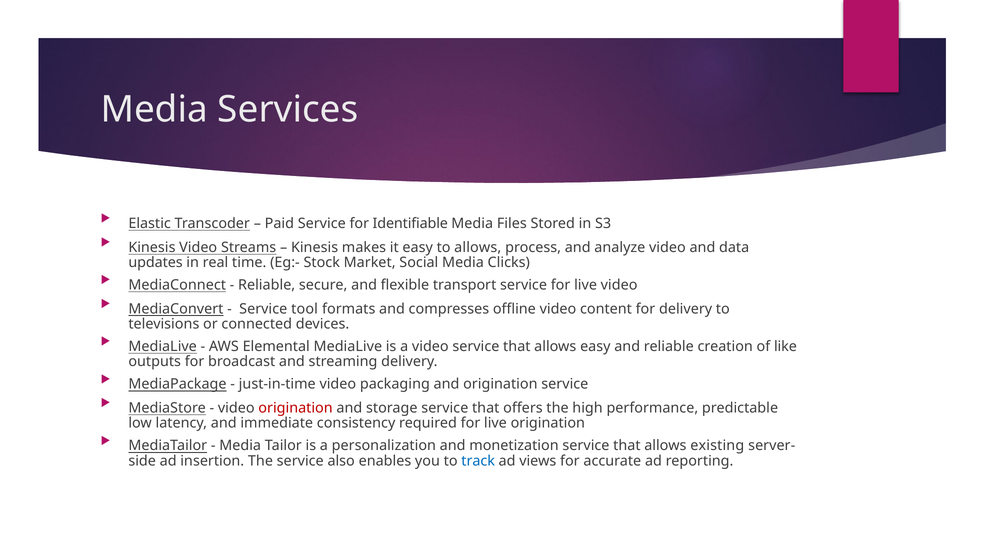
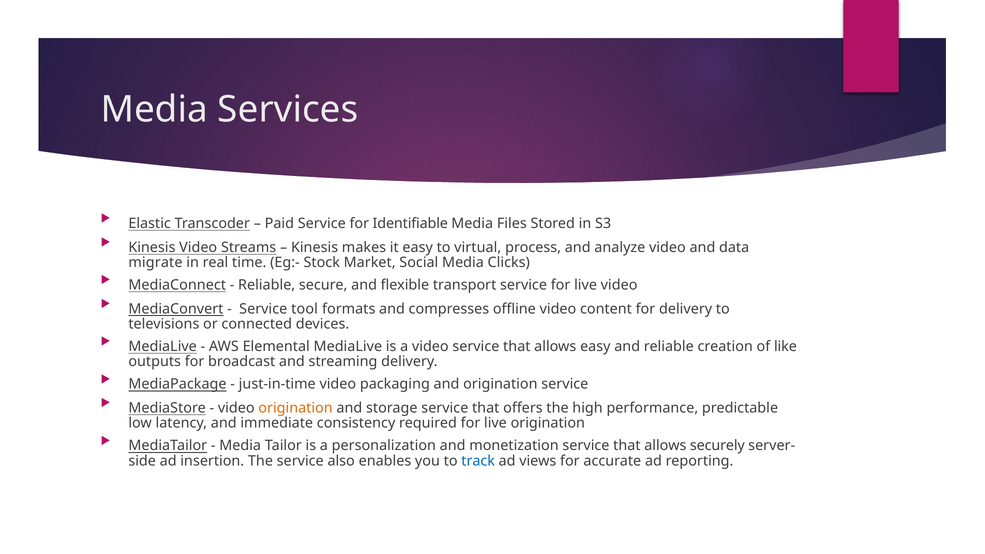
to allows: allows -> virtual
updates: updates -> migrate
origination at (296, 408) colour: red -> orange
existing: existing -> securely
